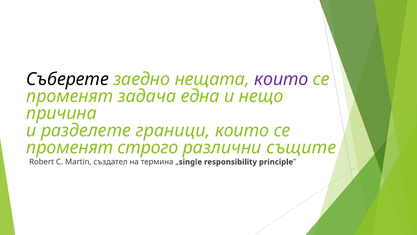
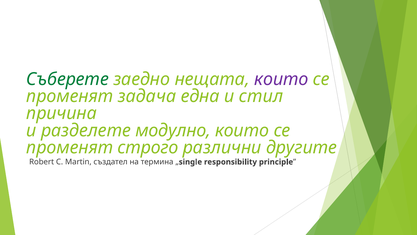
Съберете colour: black -> green
нещо: нещо -> стил
граници: граници -> модулно
същите: същите -> другите
